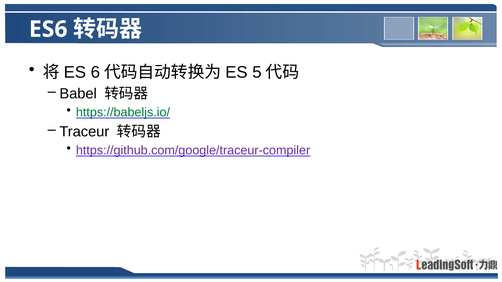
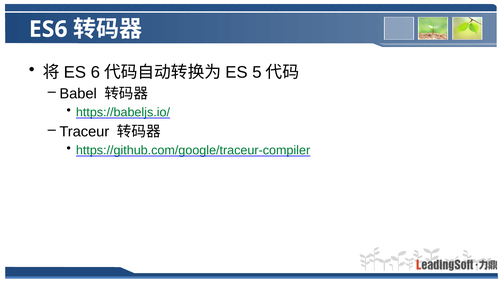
https://github.com/google/traceur-compiler colour: purple -> green
